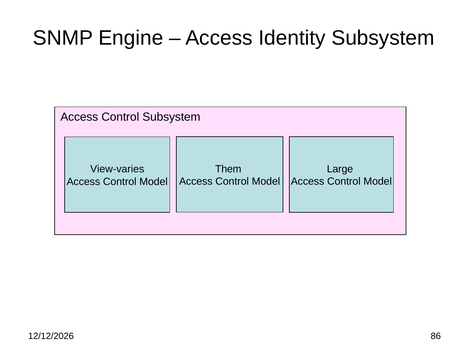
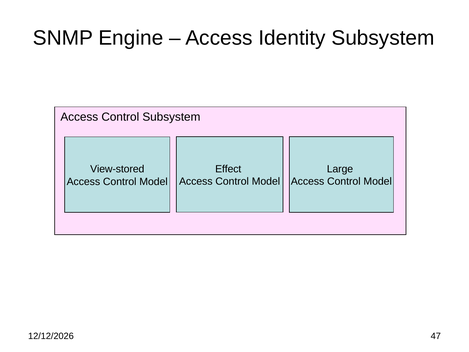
Them: Them -> Effect
View-varies: View-varies -> View-stored
86: 86 -> 47
